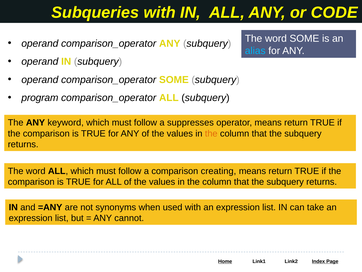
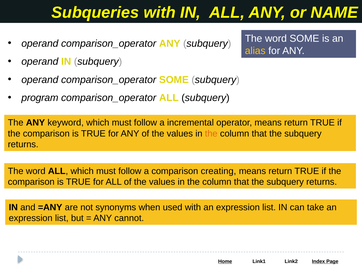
CODE: CODE -> NAME
alias colour: light blue -> yellow
suppresses: suppresses -> incremental
